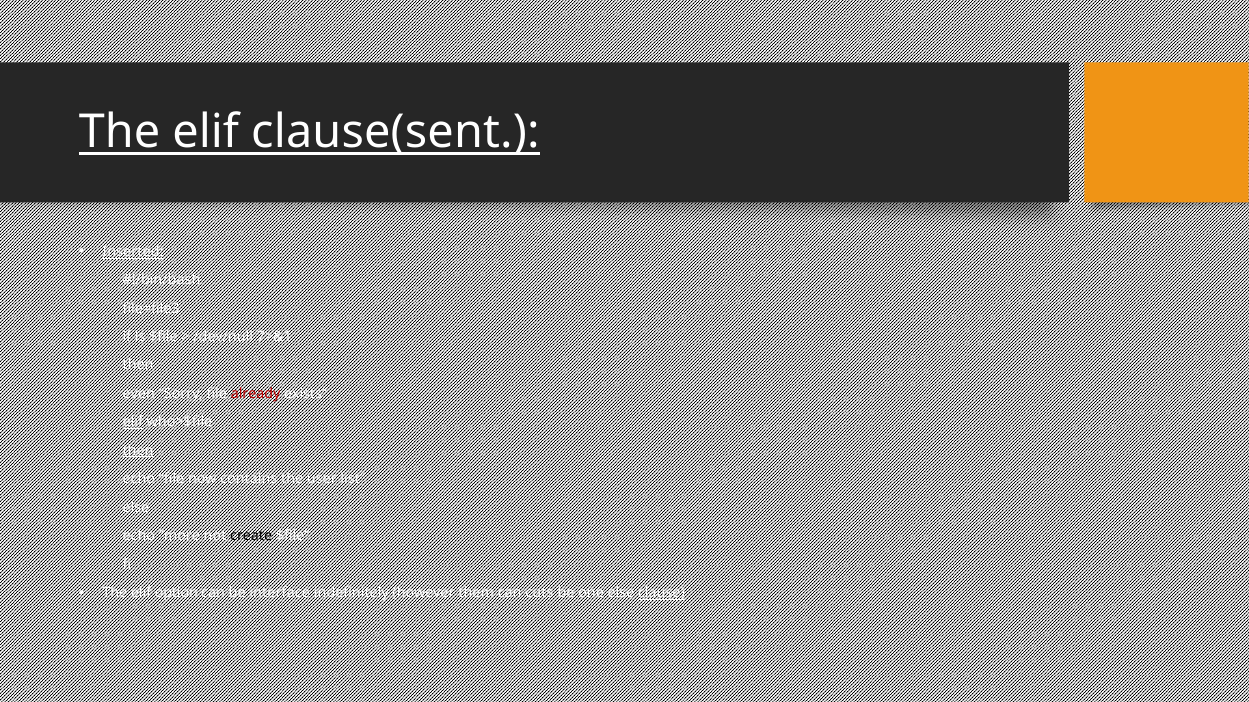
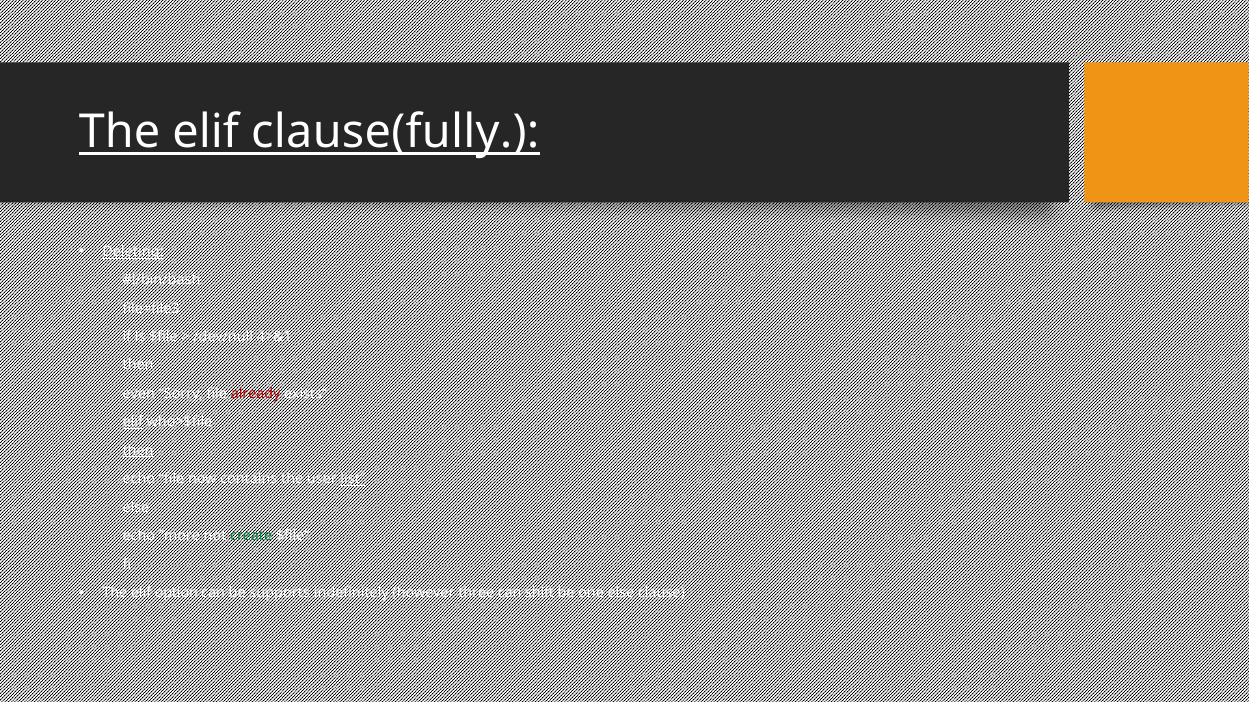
clause(sent: clause(sent -> clause(fully
Inserted: Inserted -> Deleting
7>&1: 7>&1 -> 4>&1
list underline: none -> present
create colour: black -> green
interface: interface -> supports
them: them -> three
cuts: cuts -> shift
clause underline: present -> none
